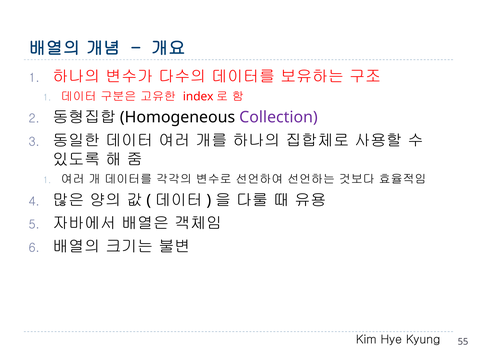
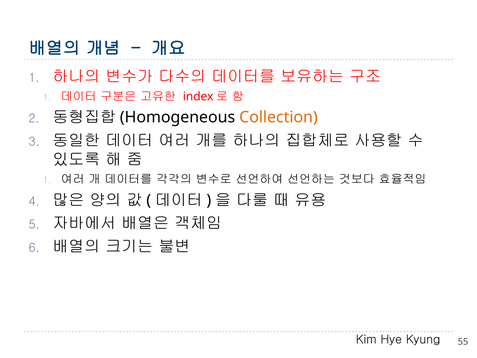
Collection colour: purple -> orange
